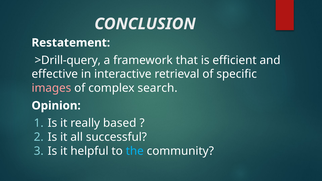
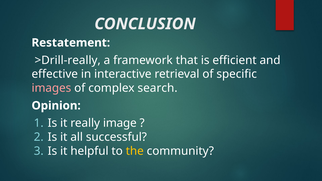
>Drill-query: >Drill-query -> >Drill-really
based: based -> image
the colour: light blue -> yellow
